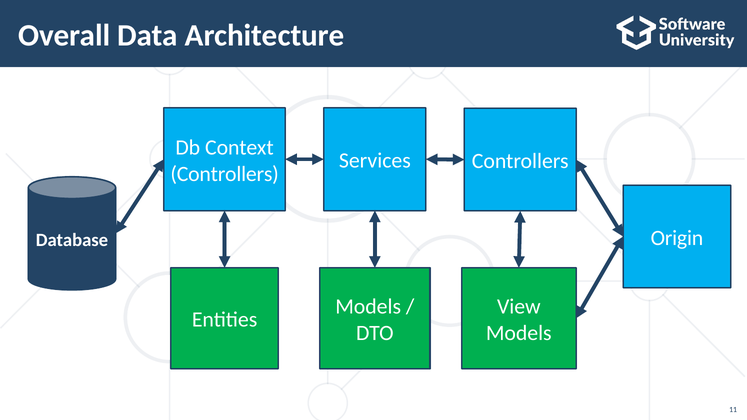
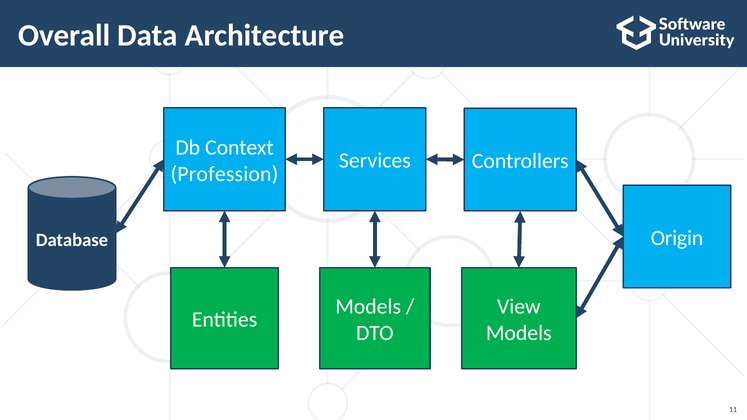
Controllers at (225, 174): Controllers -> Profession
